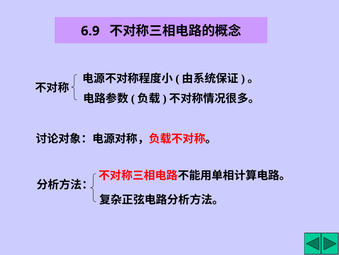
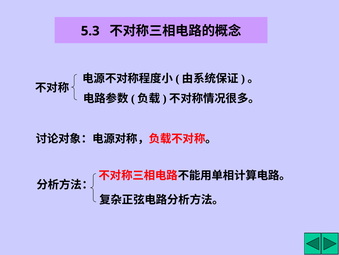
6.9: 6.9 -> 5.3
